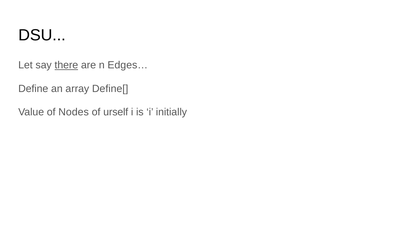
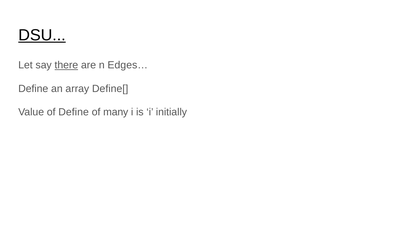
DSU underline: none -> present
of Nodes: Nodes -> Define
urself: urself -> many
